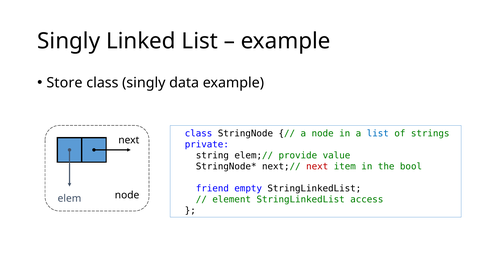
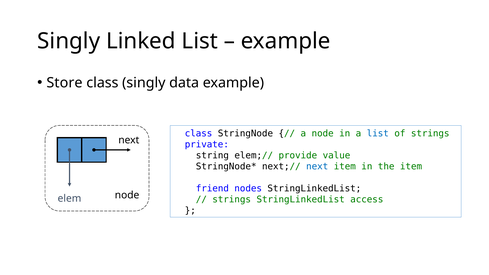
next at (317, 166) colour: red -> blue
the bool: bool -> item
empty: empty -> nodes
element at (232, 199): element -> strings
